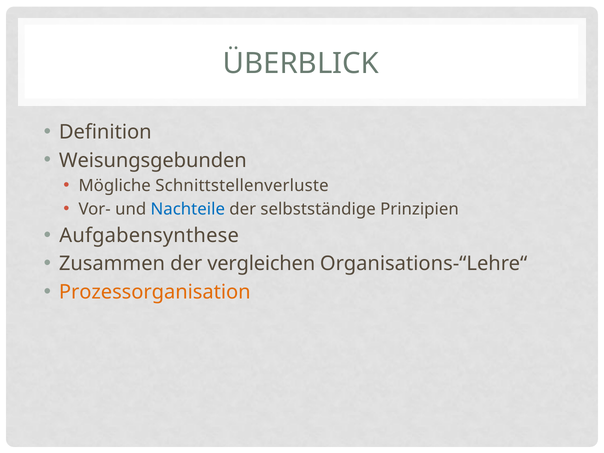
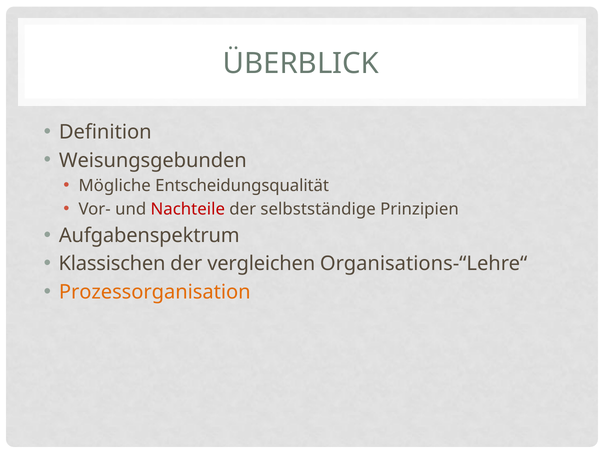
Schnittstellenverluste: Schnittstellenverluste -> Entscheidungsqualität
Nachteile colour: blue -> red
Aufgabensynthese: Aufgabensynthese -> Aufgabenspektrum
Zusammen: Zusammen -> Klassischen
